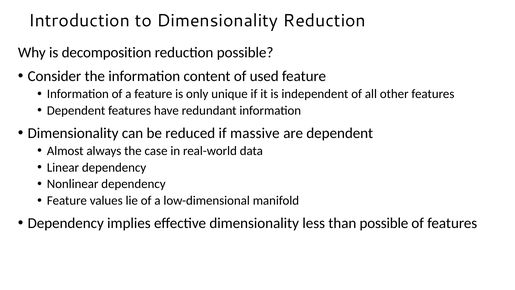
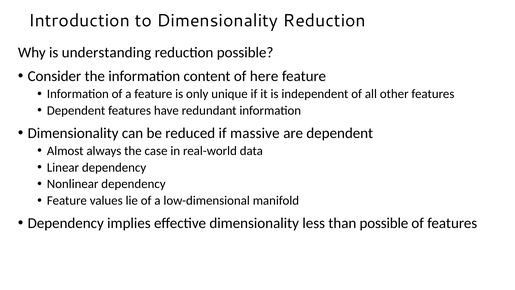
decomposition: decomposition -> understanding
used: used -> here
